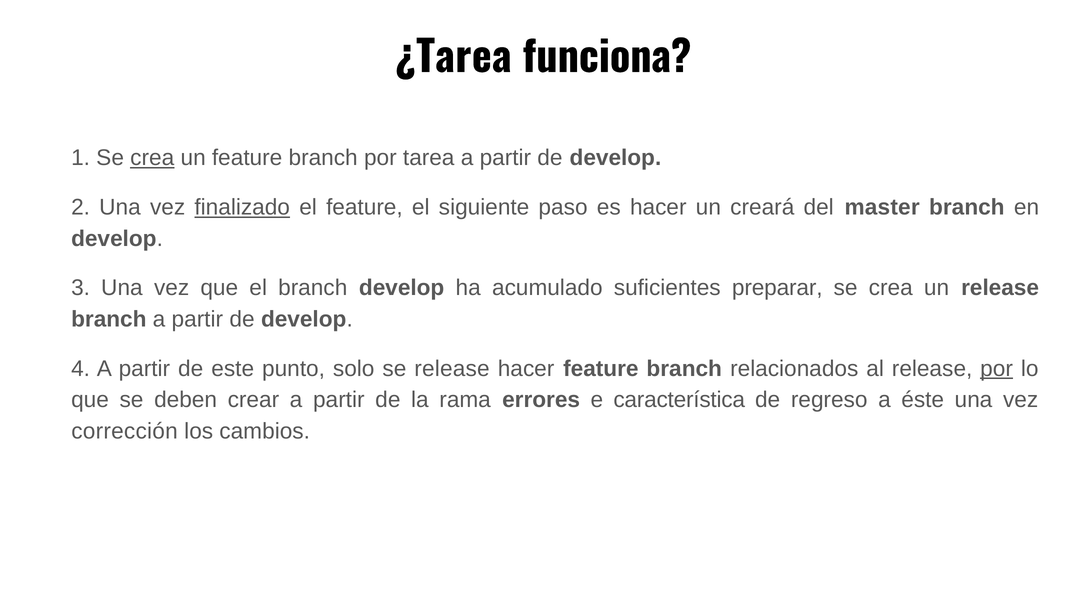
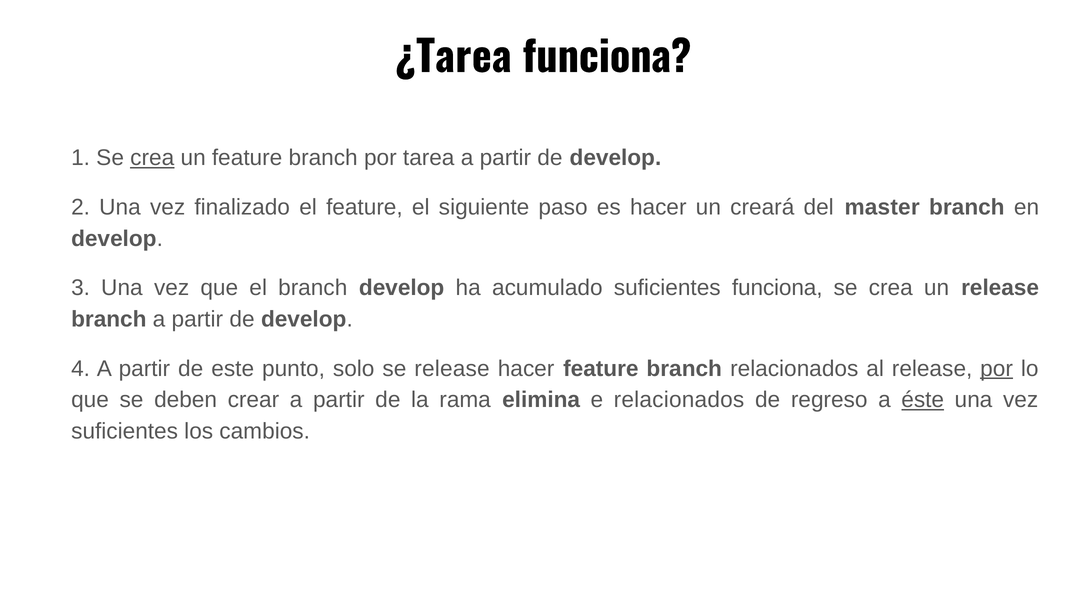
finalizado underline: present -> none
suficientes preparar: preparar -> funciona
errores: errores -> elimina
e característica: característica -> relacionados
éste underline: none -> present
corrección at (124, 431): corrección -> suficientes
